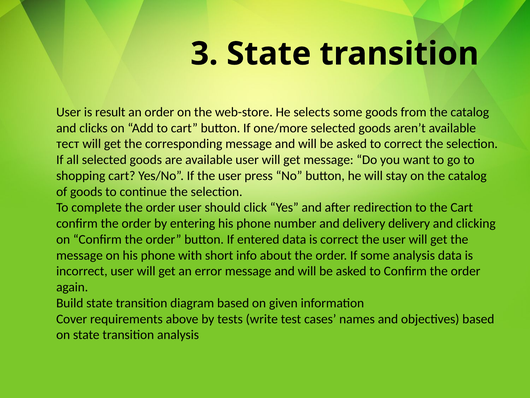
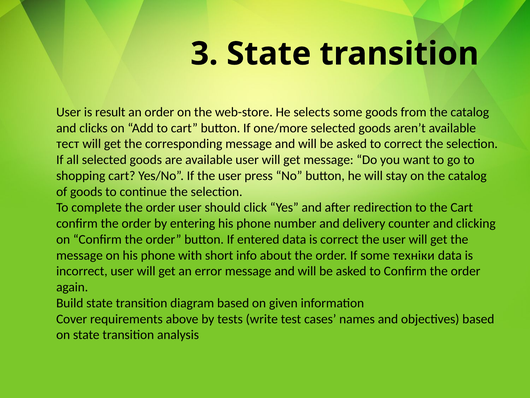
delivery delivery: delivery -> counter
some analysis: analysis -> техніки
